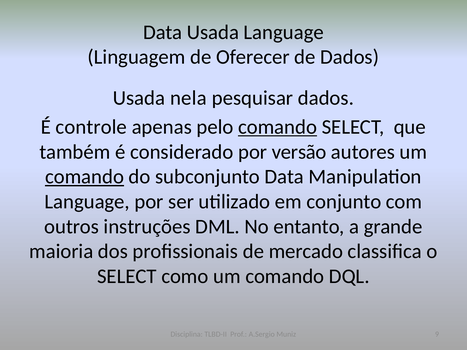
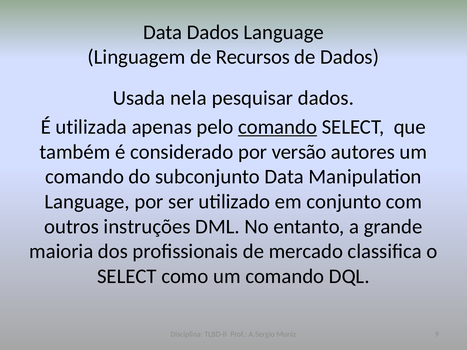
Data Usada: Usada -> Dados
Oferecer: Oferecer -> Recursos
controle: controle -> utilizada
comando at (85, 177) underline: present -> none
